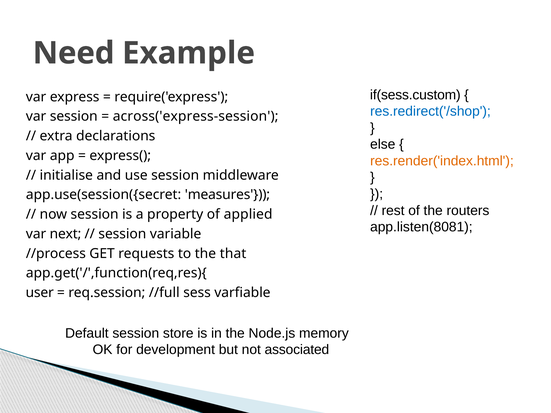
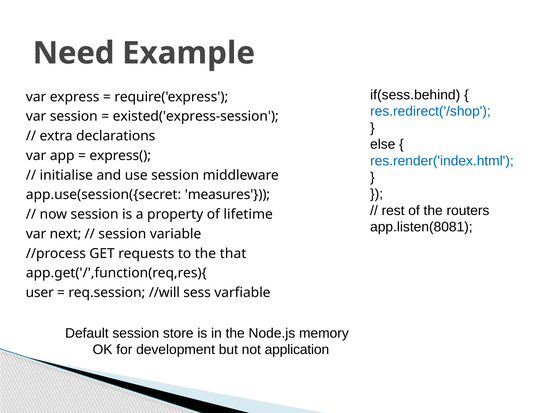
if(sess.custom: if(sess.custom -> if(sess.behind
across('express-session: across('express-session -> existed('express-session
res.render('index.html colour: orange -> blue
applied: applied -> lifetime
//full: //full -> //will
associated: associated -> application
